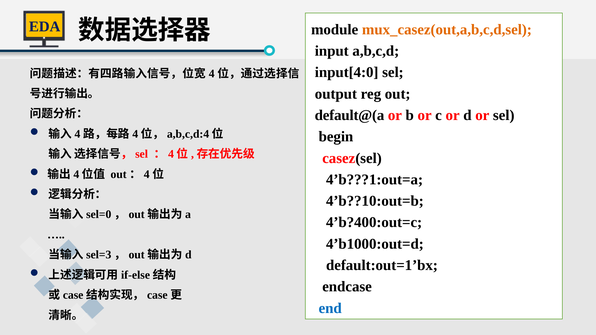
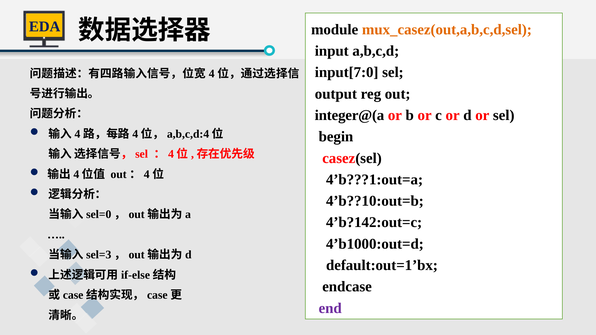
input[4:0: input[4:0 -> input[7:0
default@(a: default@(a -> integer@(a
4’b?400:out=c: 4’b?400:out=c -> 4’b?142:out=c
end colour: blue -> purple
